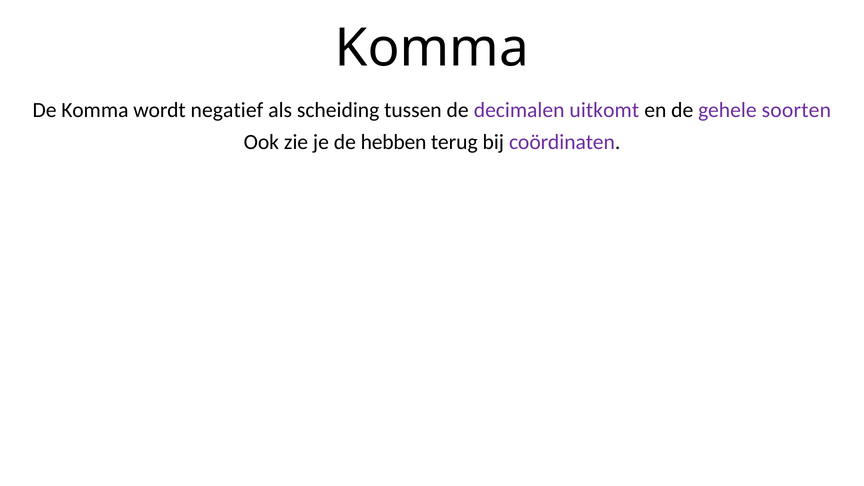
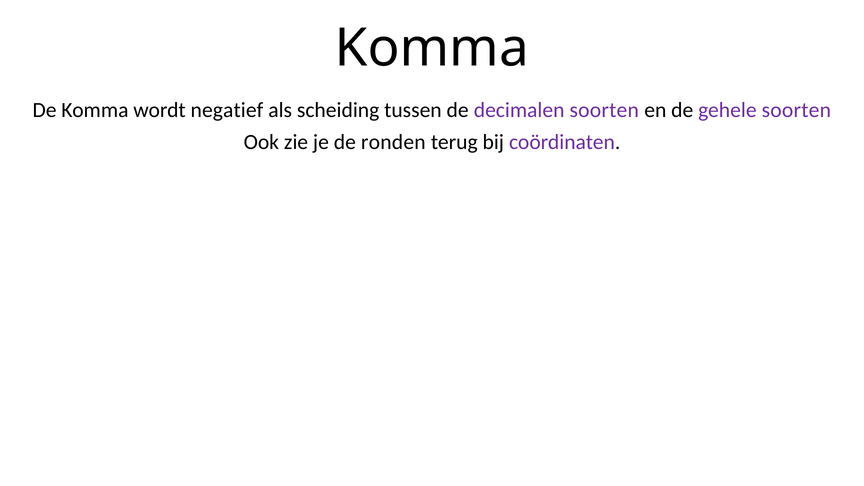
decimalen uitkomt: uitkomt -> soorten
hebben: hebben -> ronden
